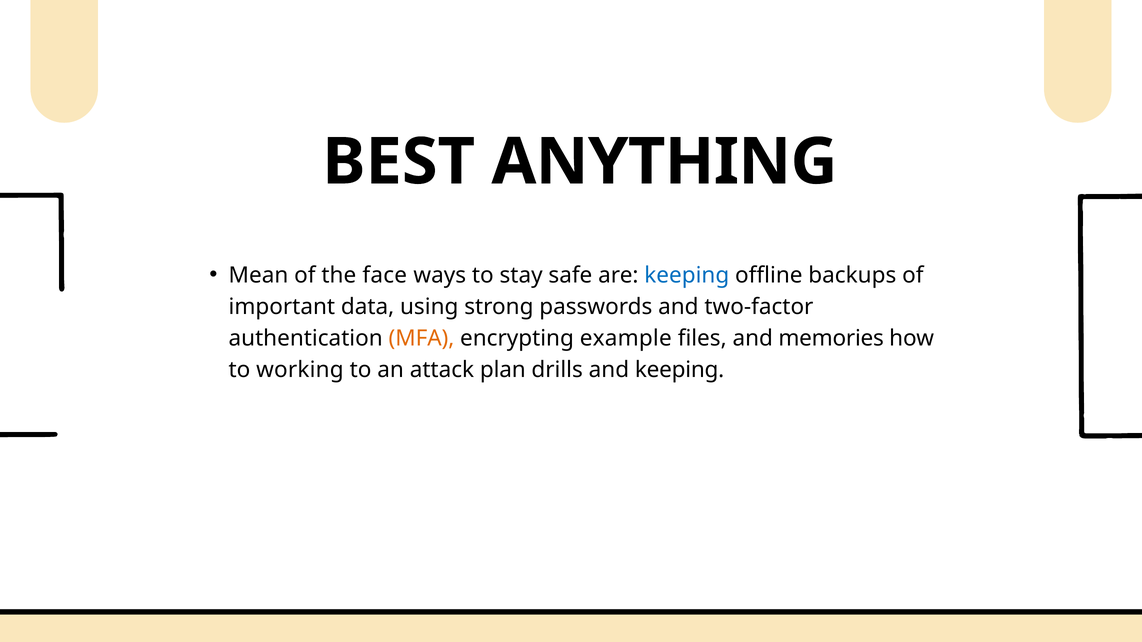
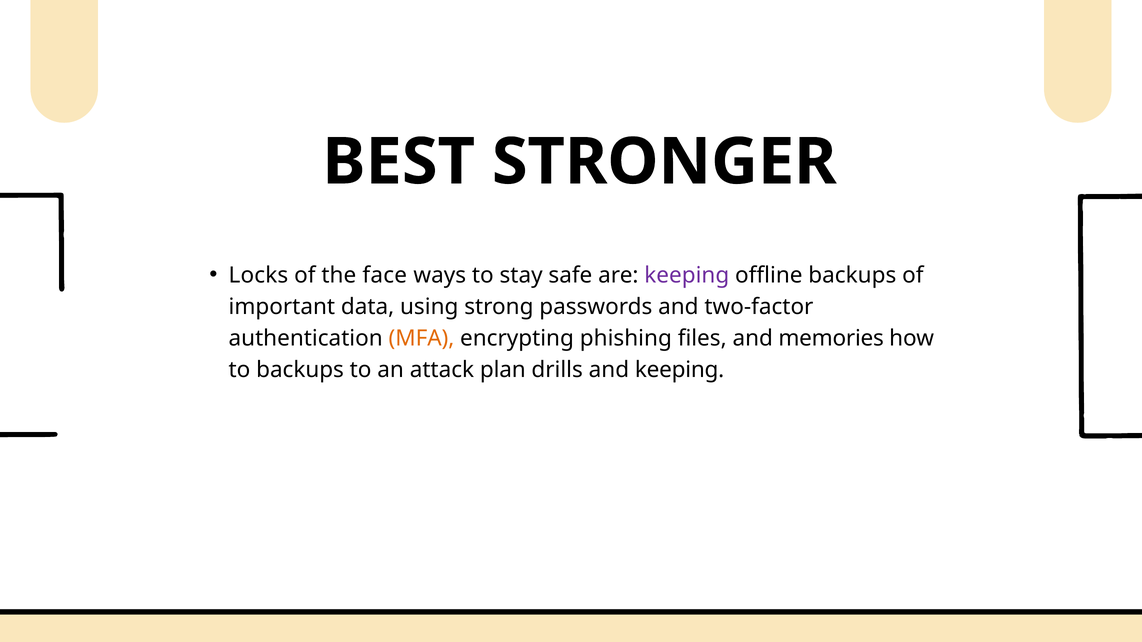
ANYTHING: ANYTHING -> STRONGER
Mean: Mean -> Locks
keeping at (687, 275) colour: blue -> purple
example: example -> phishing
to working: working -> backups
